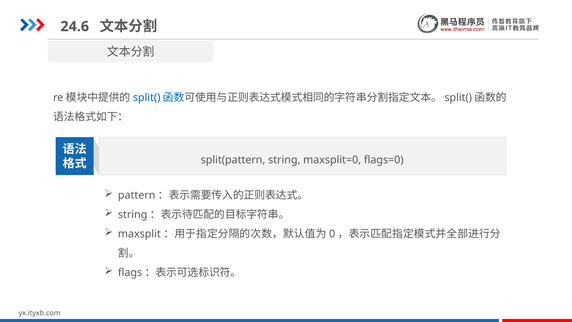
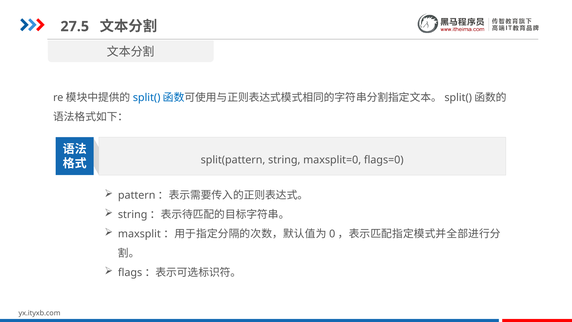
24.6: 24.6 -> 27.5
